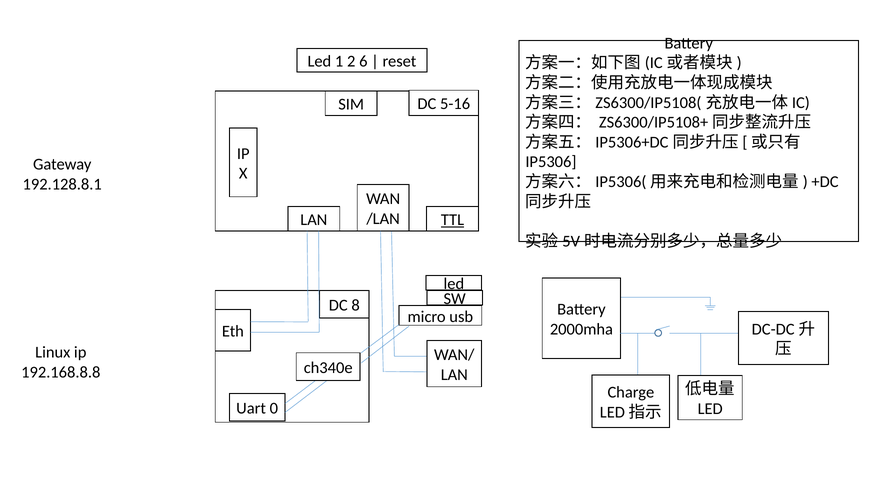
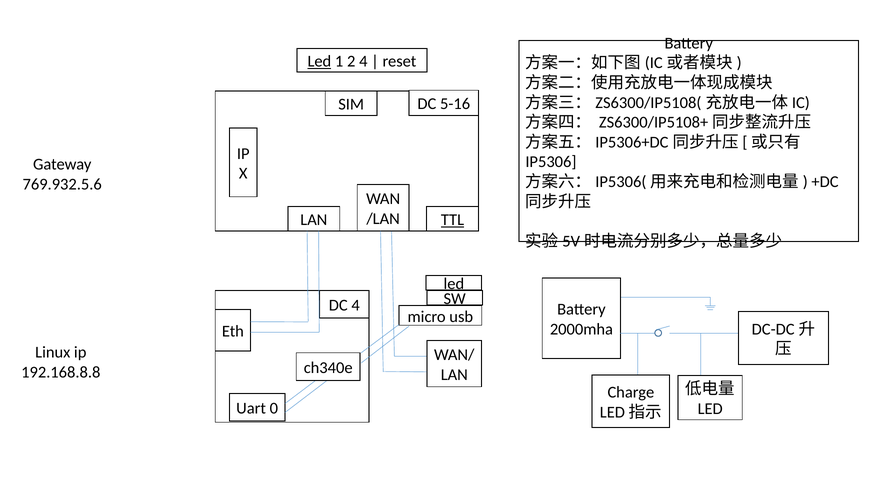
Led at (319, 61) underline: none -> present
2 6: 6 -> 4
192.128.8.1: 192.128.8.1 -> 769.932.5.6
DC 8: 8 -> 4
